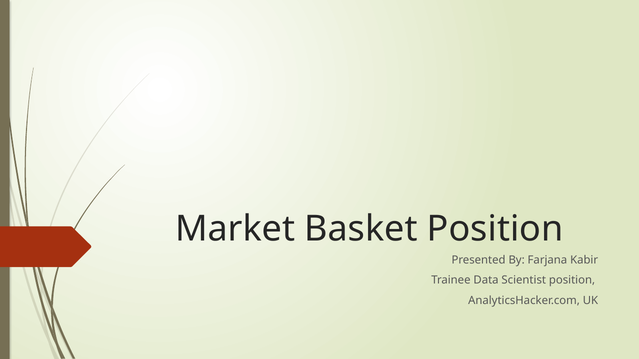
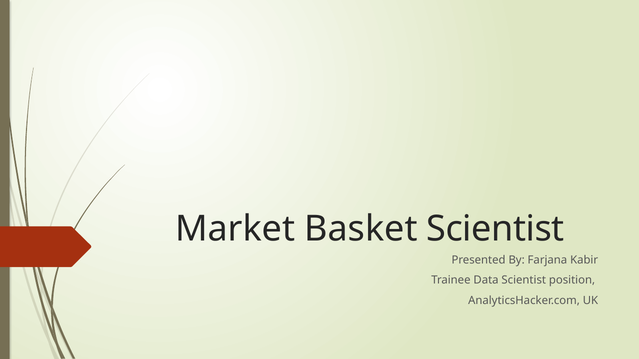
Basket Position: Position -> Scientist
